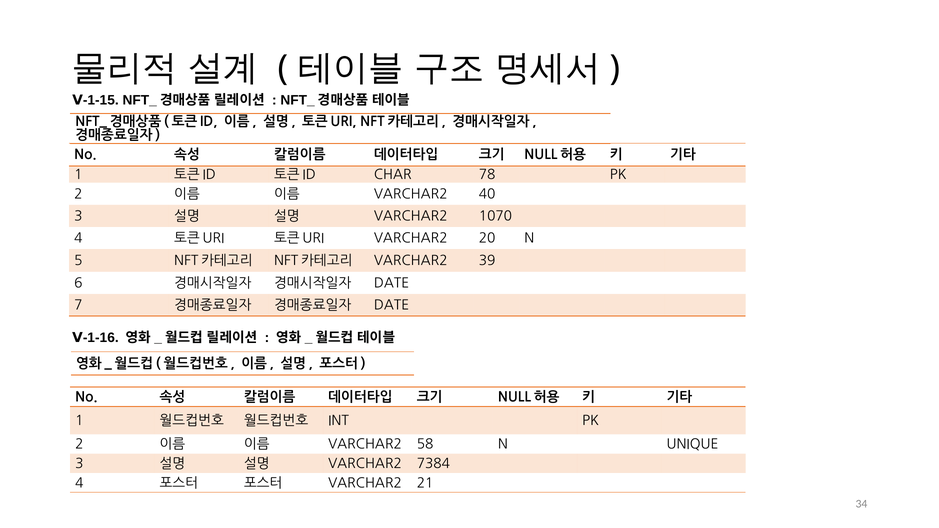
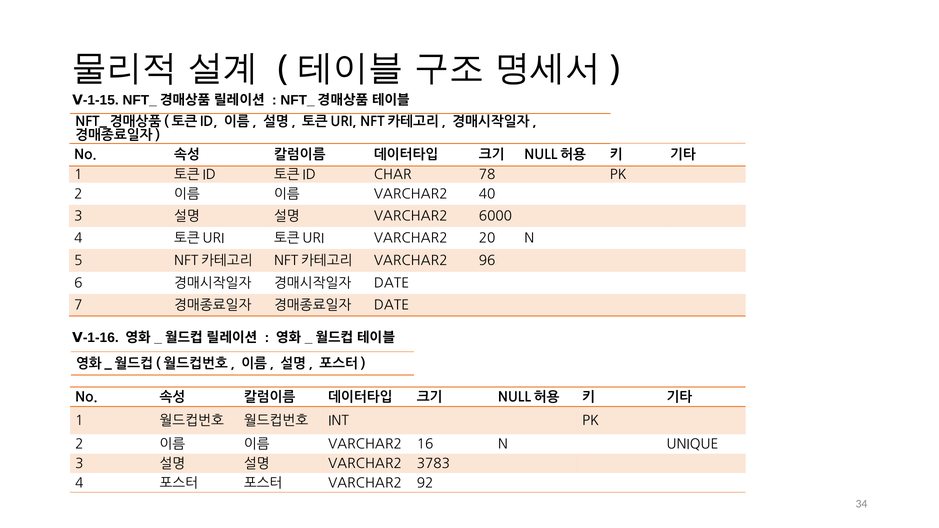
1070: 1070 -> 6000
39: 39 -> 96
58: 58 -> 16
7384: 7384 -> 3783
21: 21 -> 92
